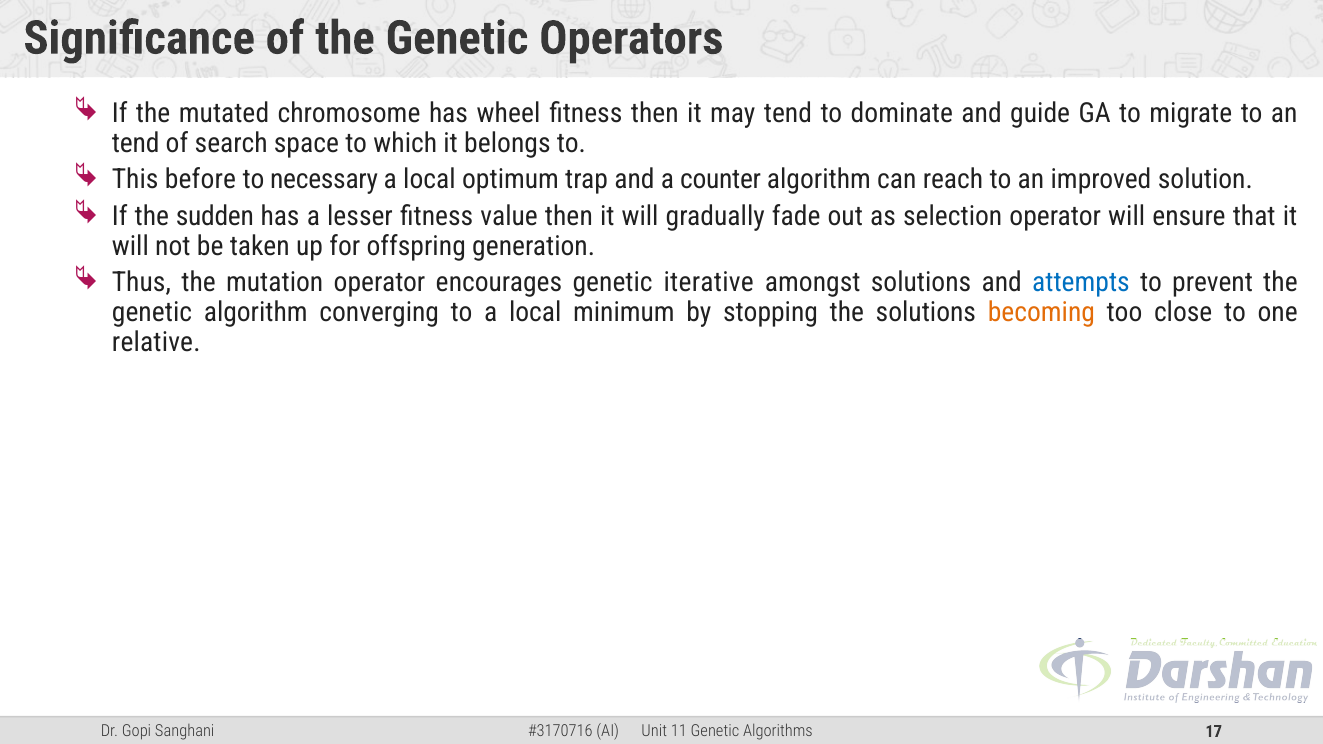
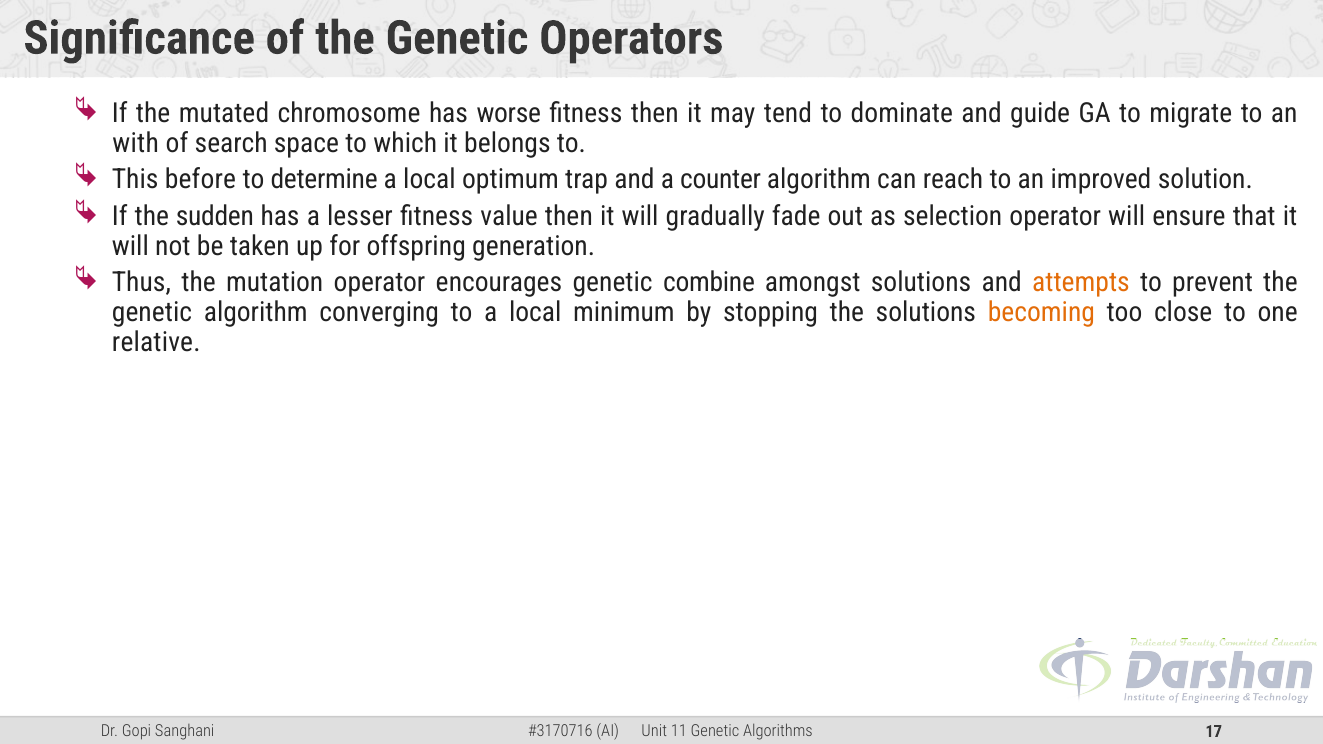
wheel: wheel -> worse
tend at (136, 143): tend -> with
necessary: necessary -> determine
iterative: iterative -> combine
attempts colour: blue -> orange
